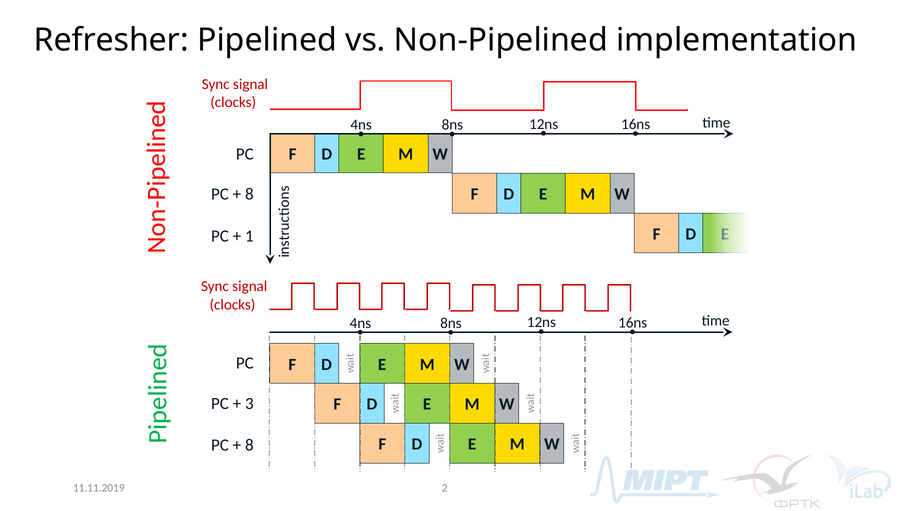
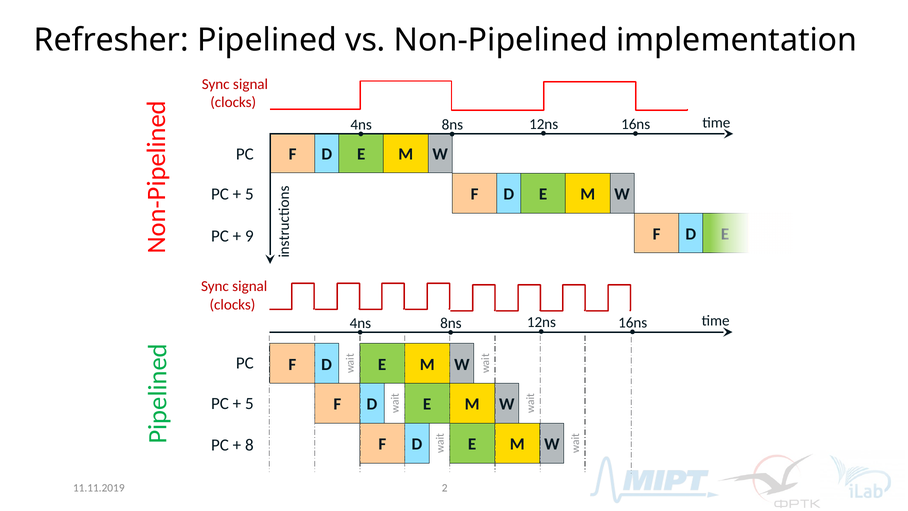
8 at (249, 194): 8 -> 5
1: 1 -> 9
3 at (249, 403): 3 -> 5
